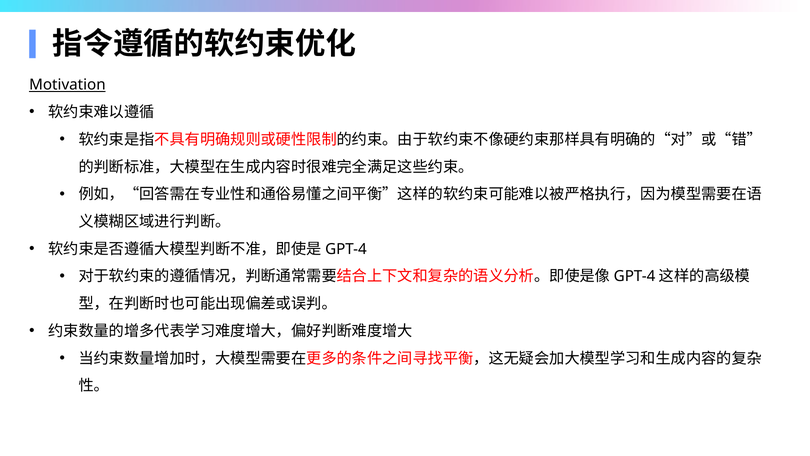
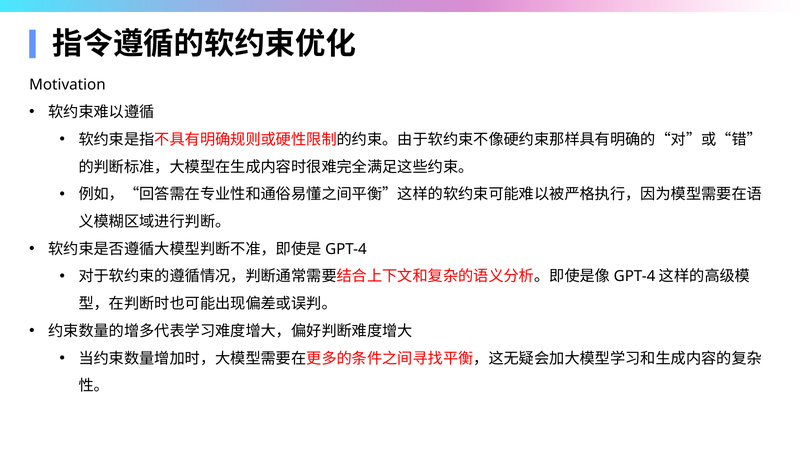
Motivation underline: present -> none
